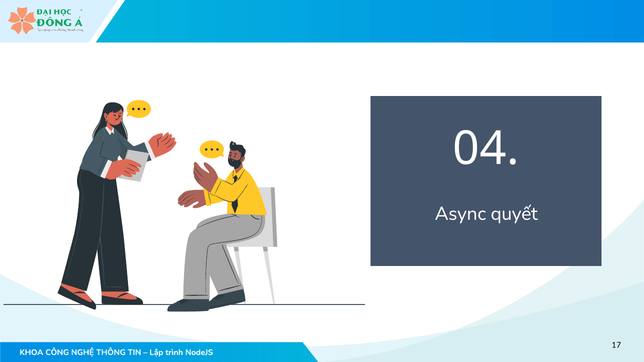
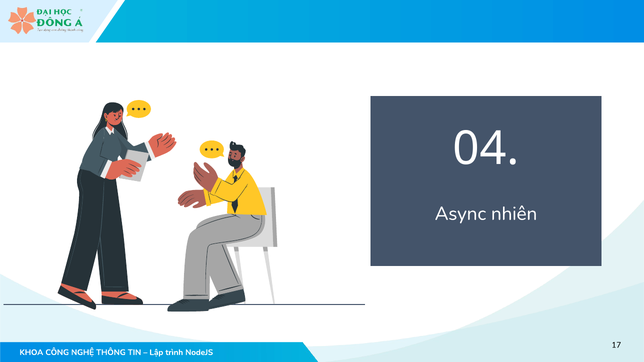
quyết: quyết -> nhiên
